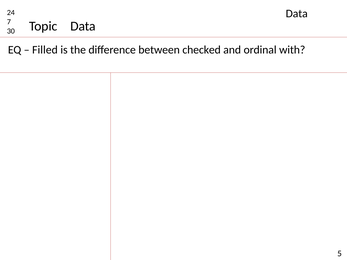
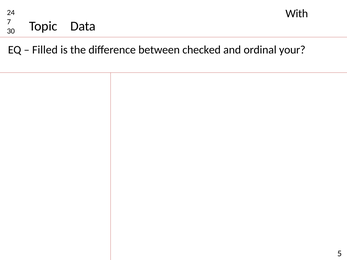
Data at (297, 13): Data -> With
with: with -> your
